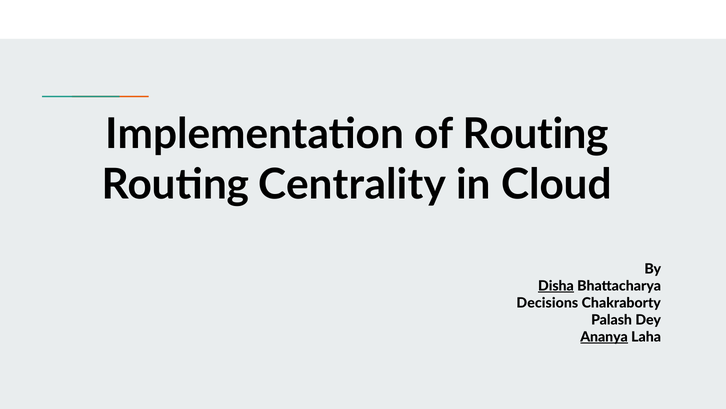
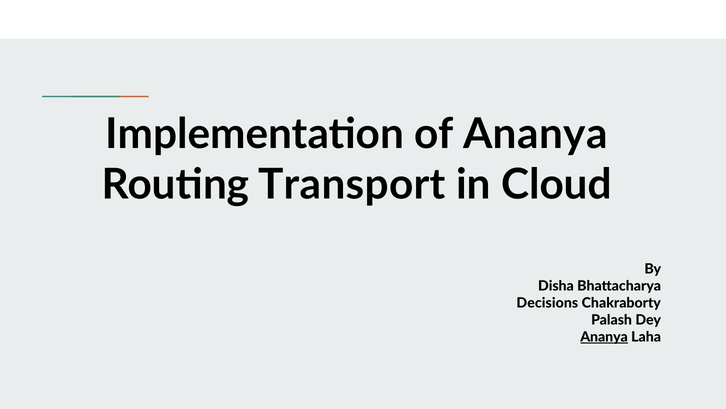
of Routing: Routing -> Ananya
Centrality: Centrality -> Transport
Disha underline: present -> none
